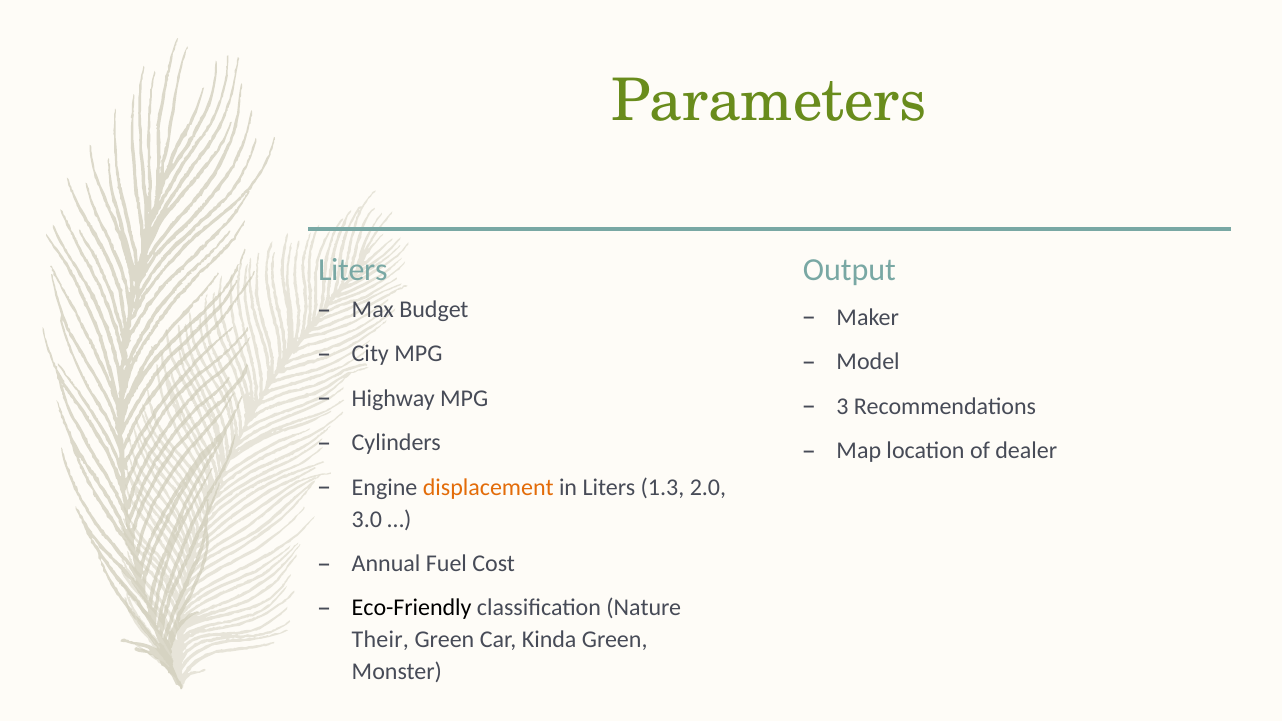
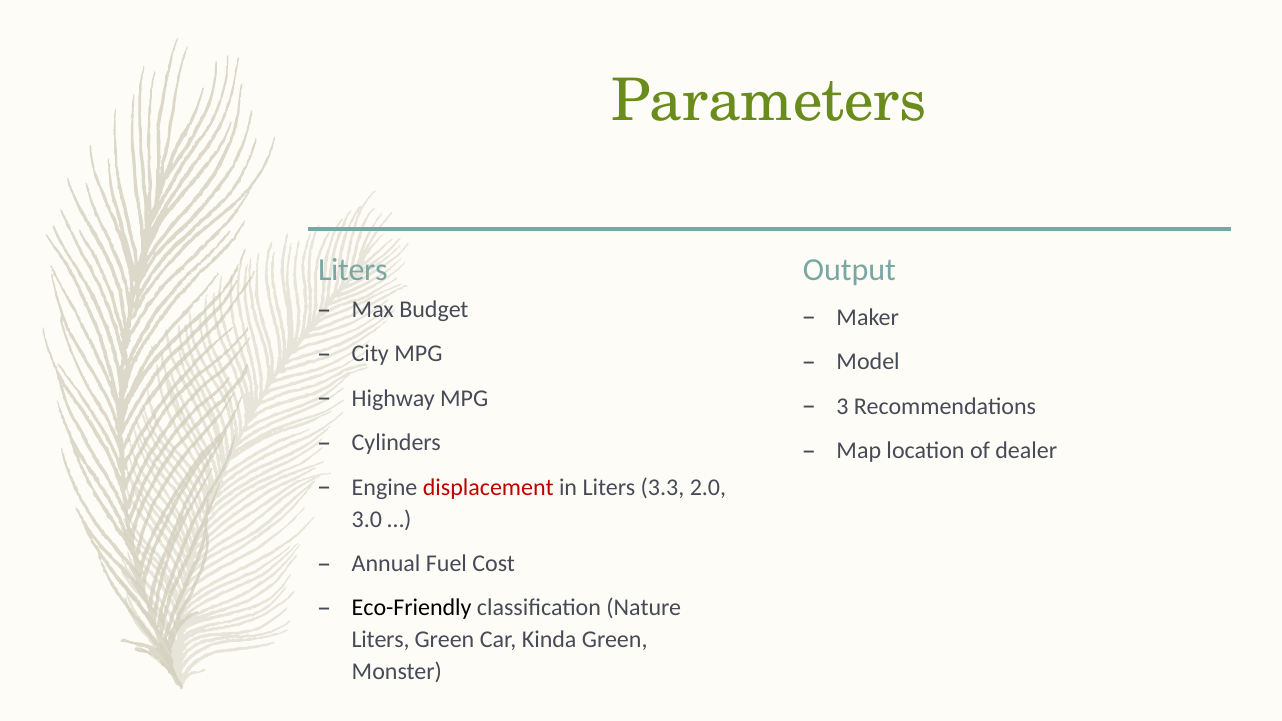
displacement colour: orange -> red
1.3: 1.3 -> 3.3
Their at (380, 640): Their -> Liters
